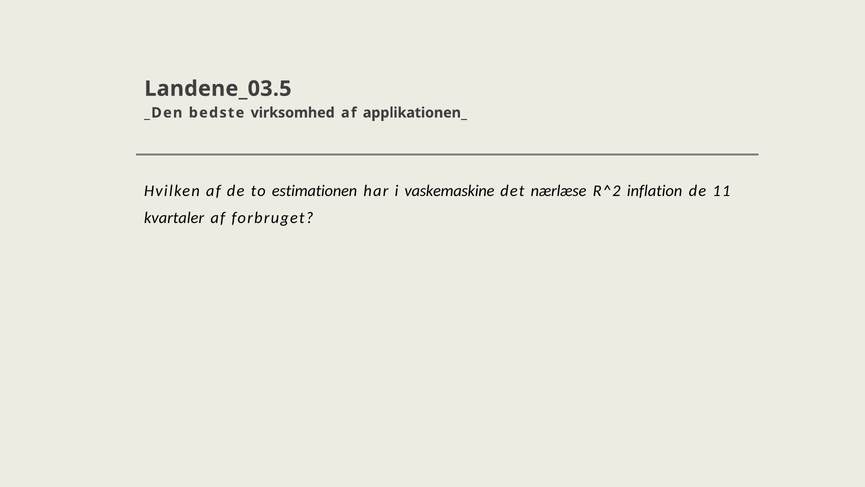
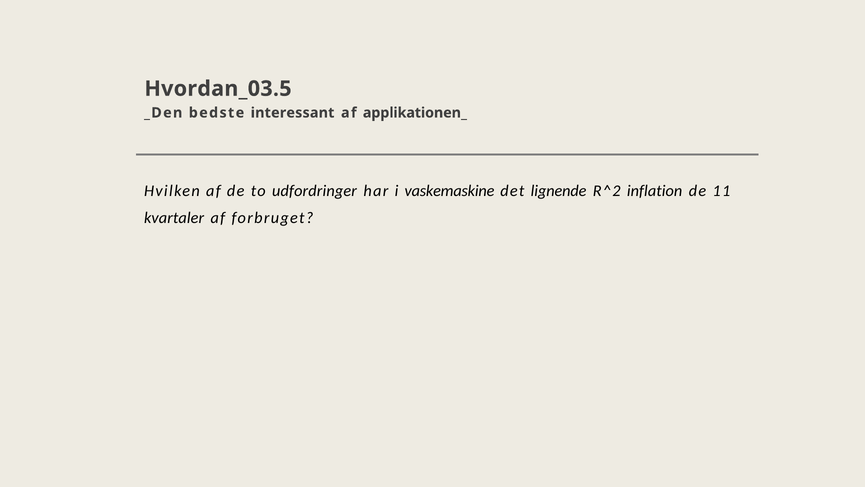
Landene_03.5: Landene_03.5 -> Hvordan_03.5
virksomhed: virksomhed -> interessant
estimationen: estimationen -> udfordringer
nærlæse: nærlæse -> lignende
